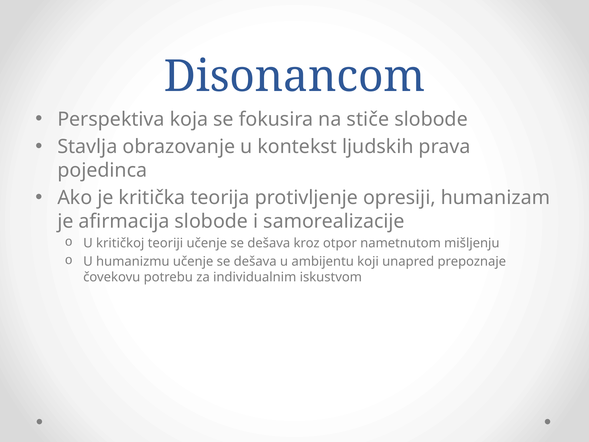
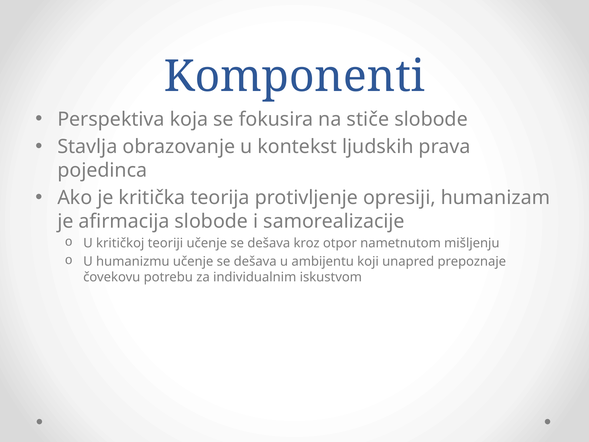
Disonancom: Disonancom -> Komponenti
